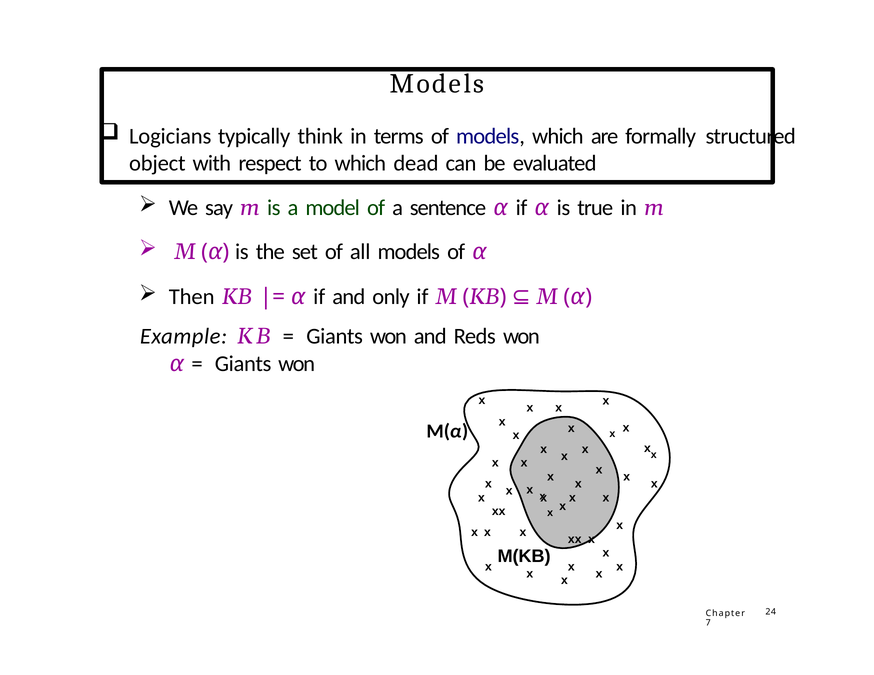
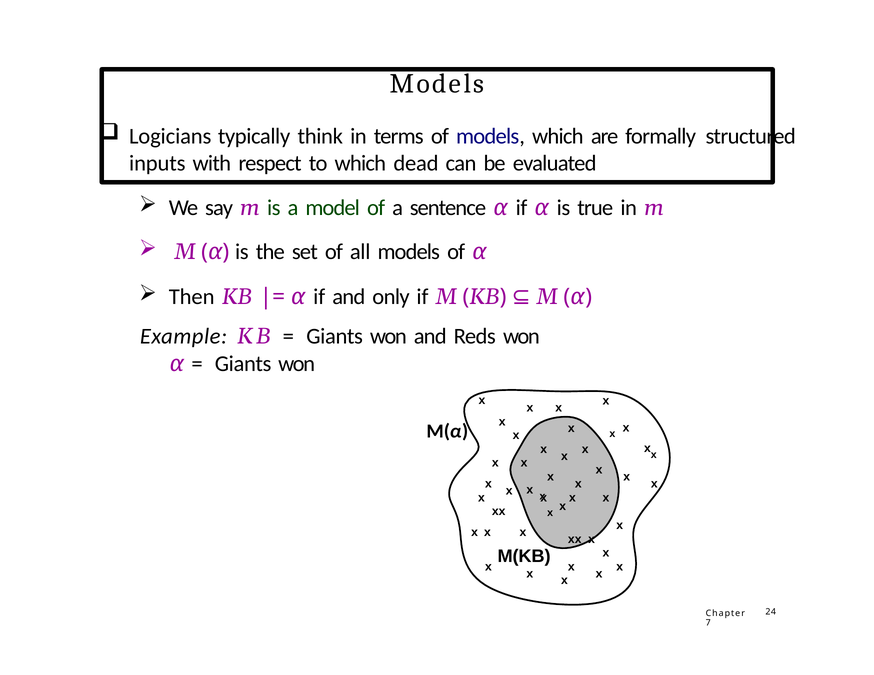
object: object -> inputs
